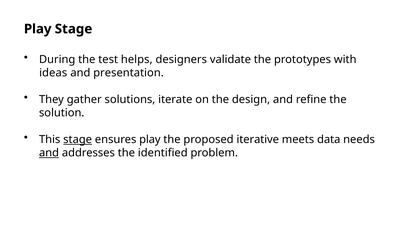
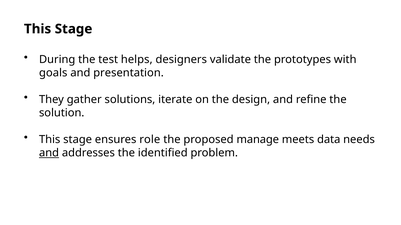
Play at (38, 29): Play -> This
ideas: ideas -> goals
stage at (78, 140) underline: present -> none
ensures play: play -> role
iterative: iterative -> manage
